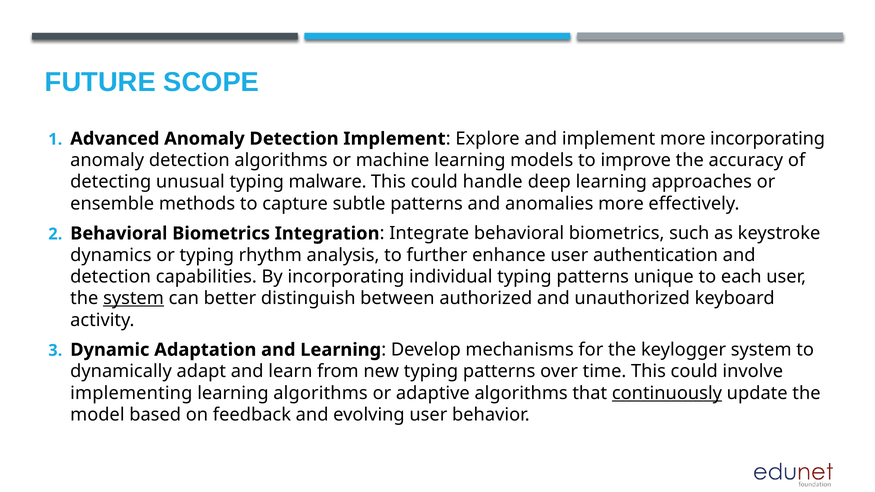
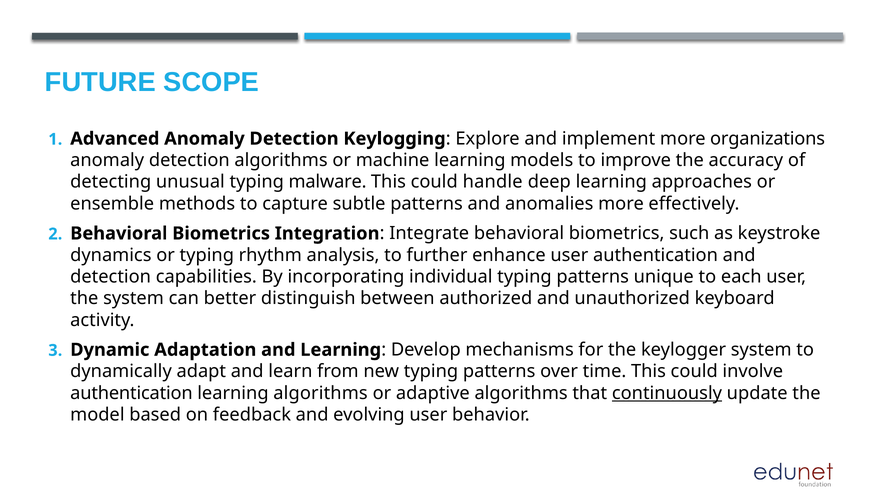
Detection Implement: Implement -> Keylogging
more incorporating: incorporating -> organizations
system at (133, 298) underline: present -> none
implementing at (131, 393): implementing -> authentication
